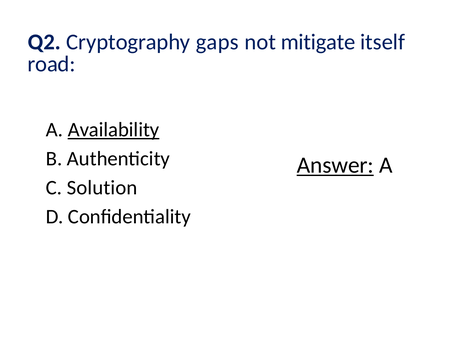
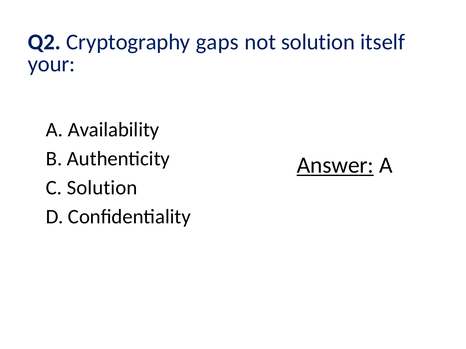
not mitigate: mitigate -> solution
road: road -> your
Availability underline: present -> none
